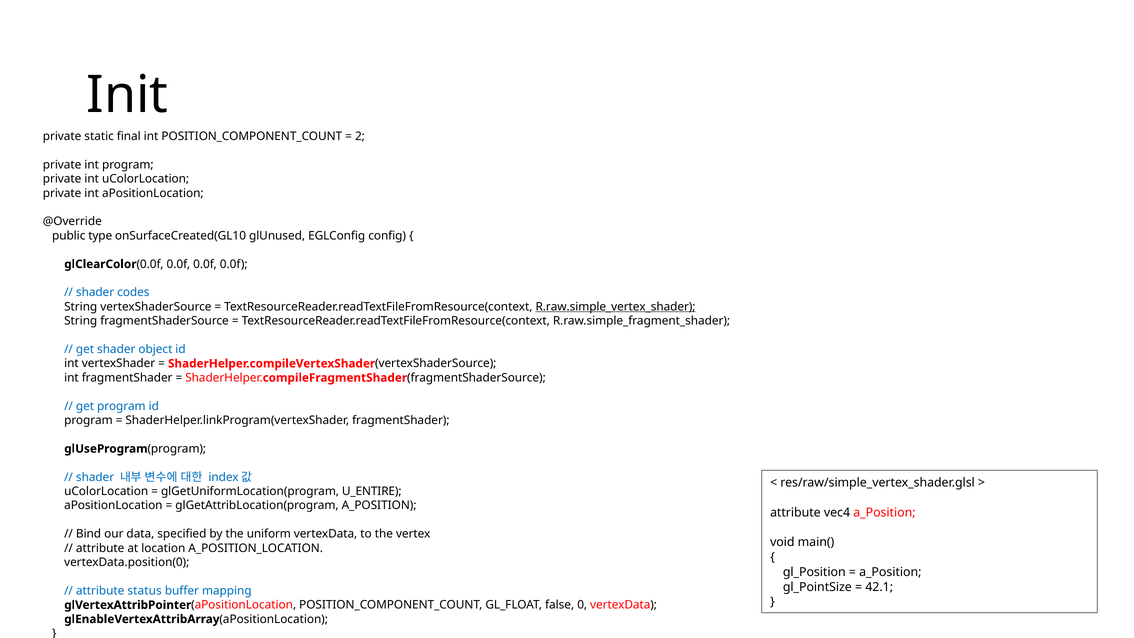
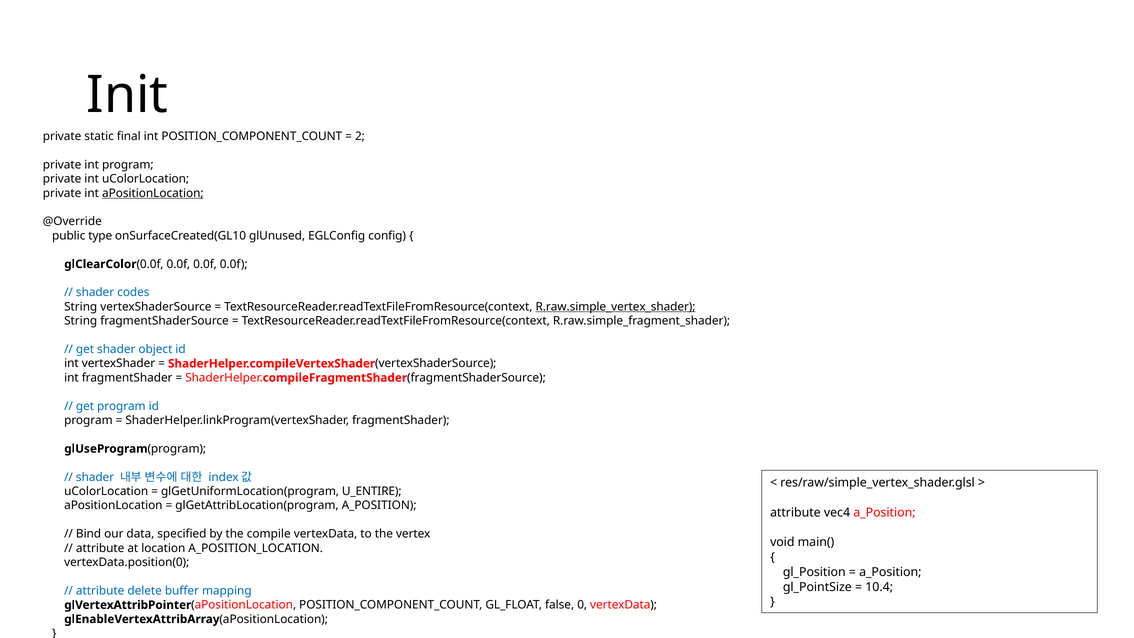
aPositionLocation at (153, 193) underline: none -> present
uniform: uniform -> compile
42.1: 42.1 -> 10.4
status: status -> delete
